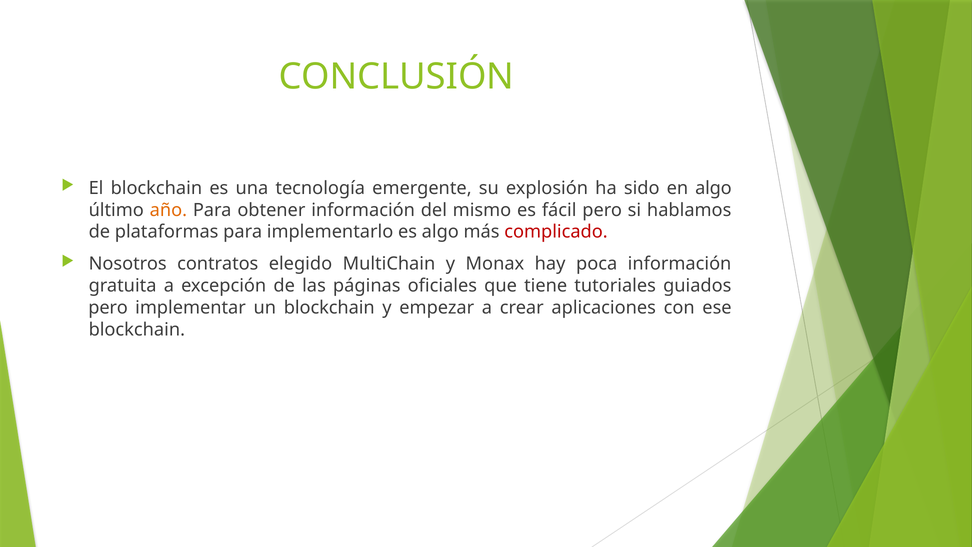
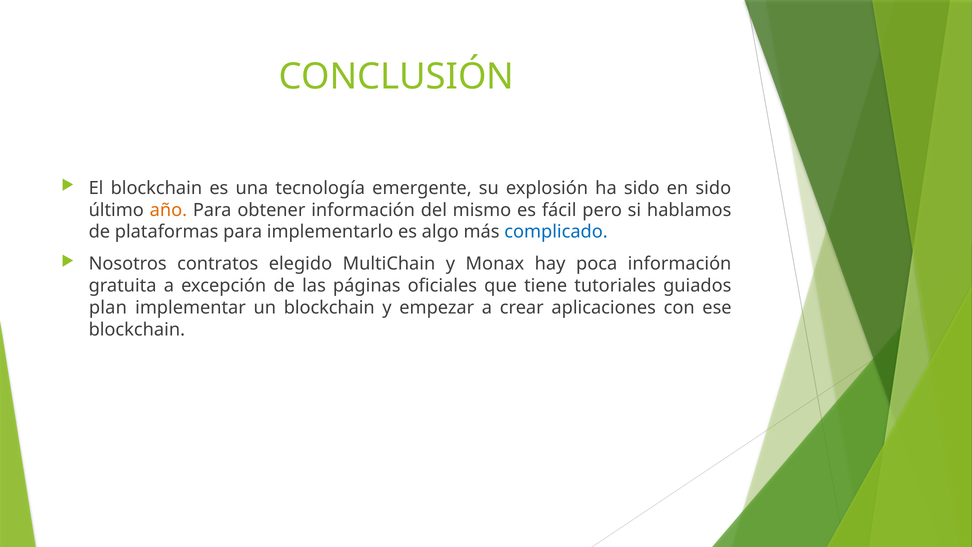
en algo: algo -> sido
complicado colour: red -> blue
pero at (108, 308): pero -> plan
